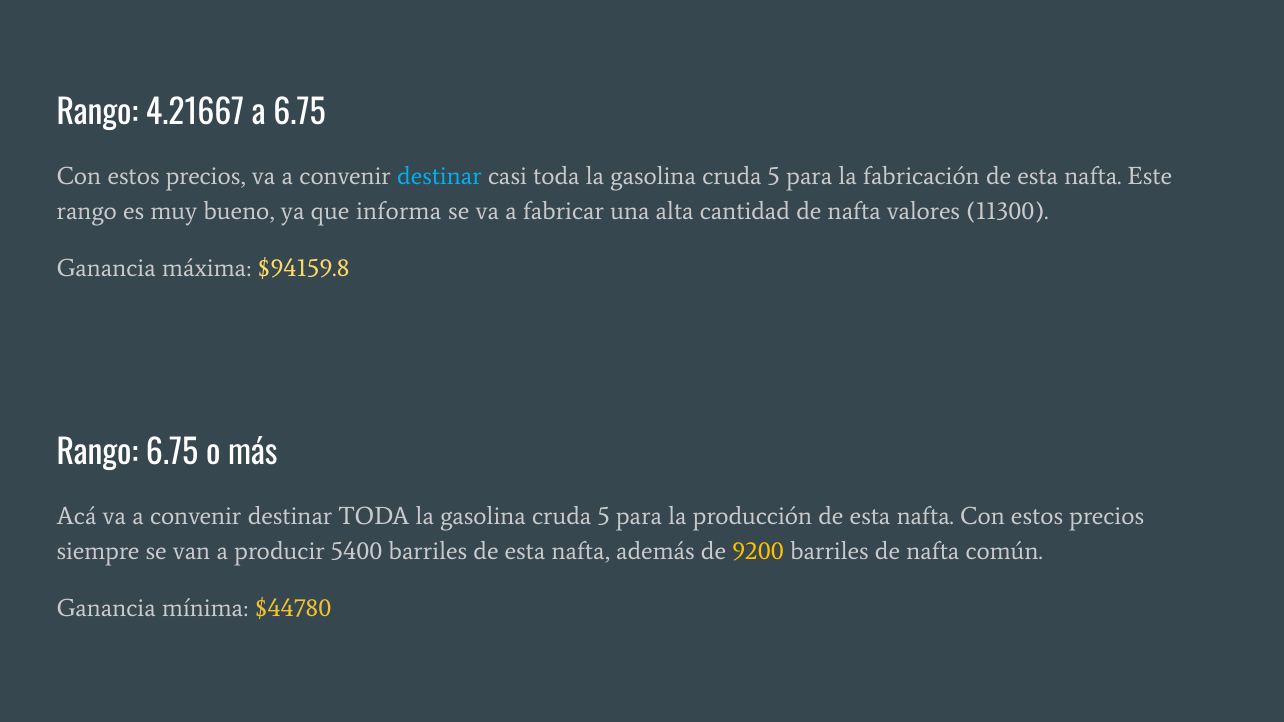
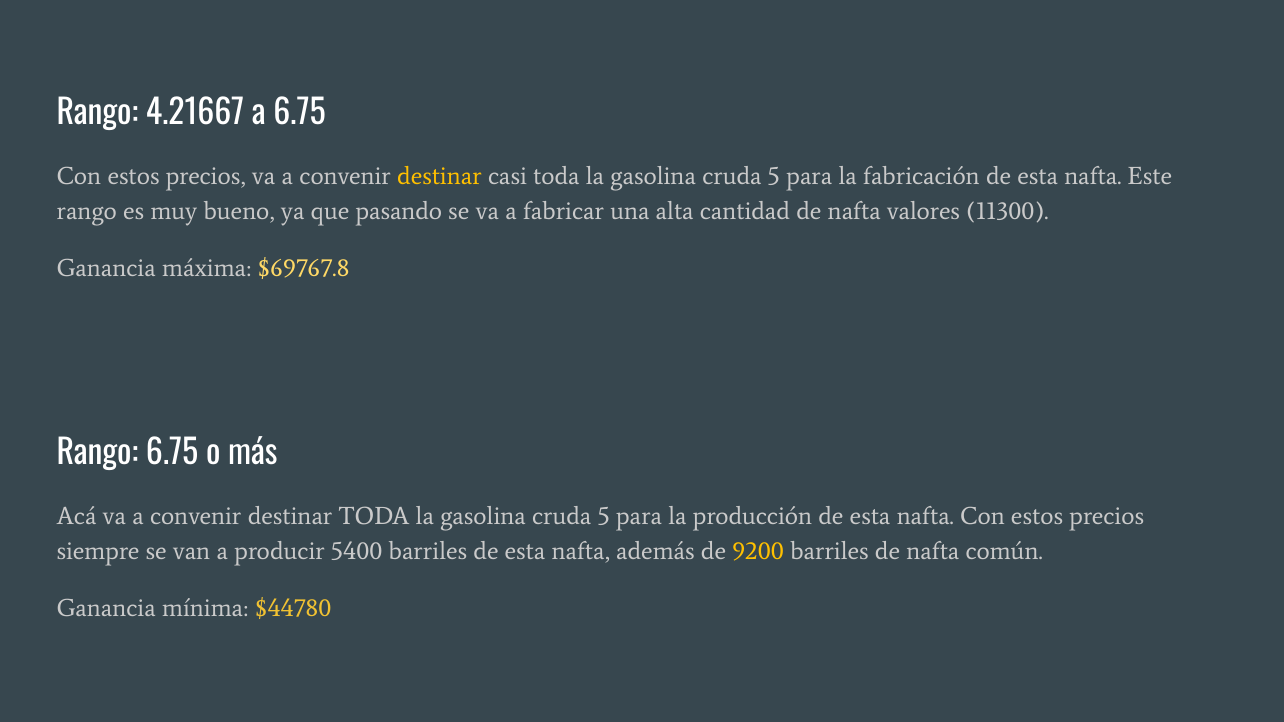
destinar at (439, 176) colour: light blue -> yellow
informa: informa -> pasando
$94159.8: $94159.8 -> $69767.8
